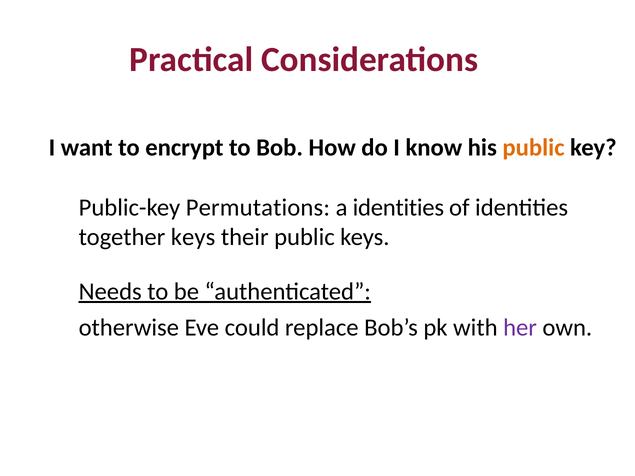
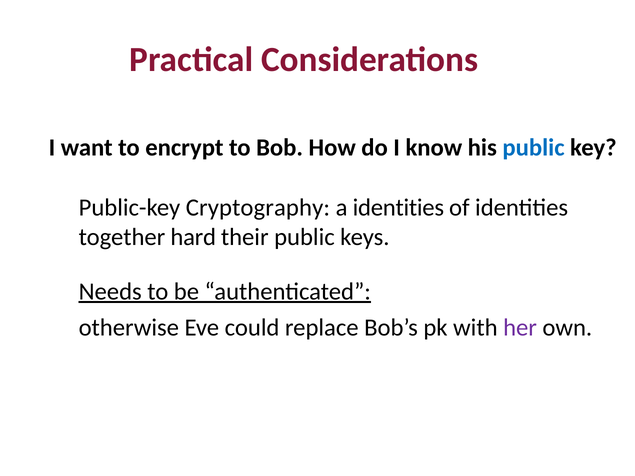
public at (534, 148) colour: orange -> blue
Permutations: Permutations -> Cryptography
together keys: keys -> hard
